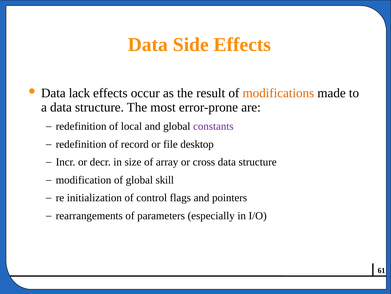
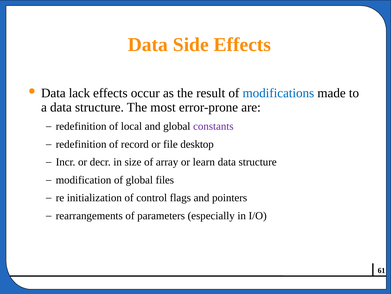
modifications colour: orange -> blue
cross: cross -> learn
skill: skill -> files
